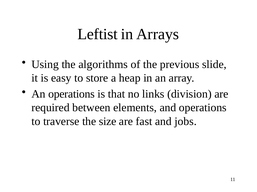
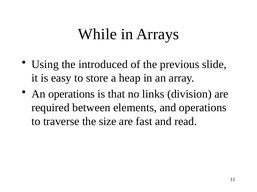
Leftist: Leftist -> While
algorithms: algorithms -> introduced
jobs: jobs -> read
